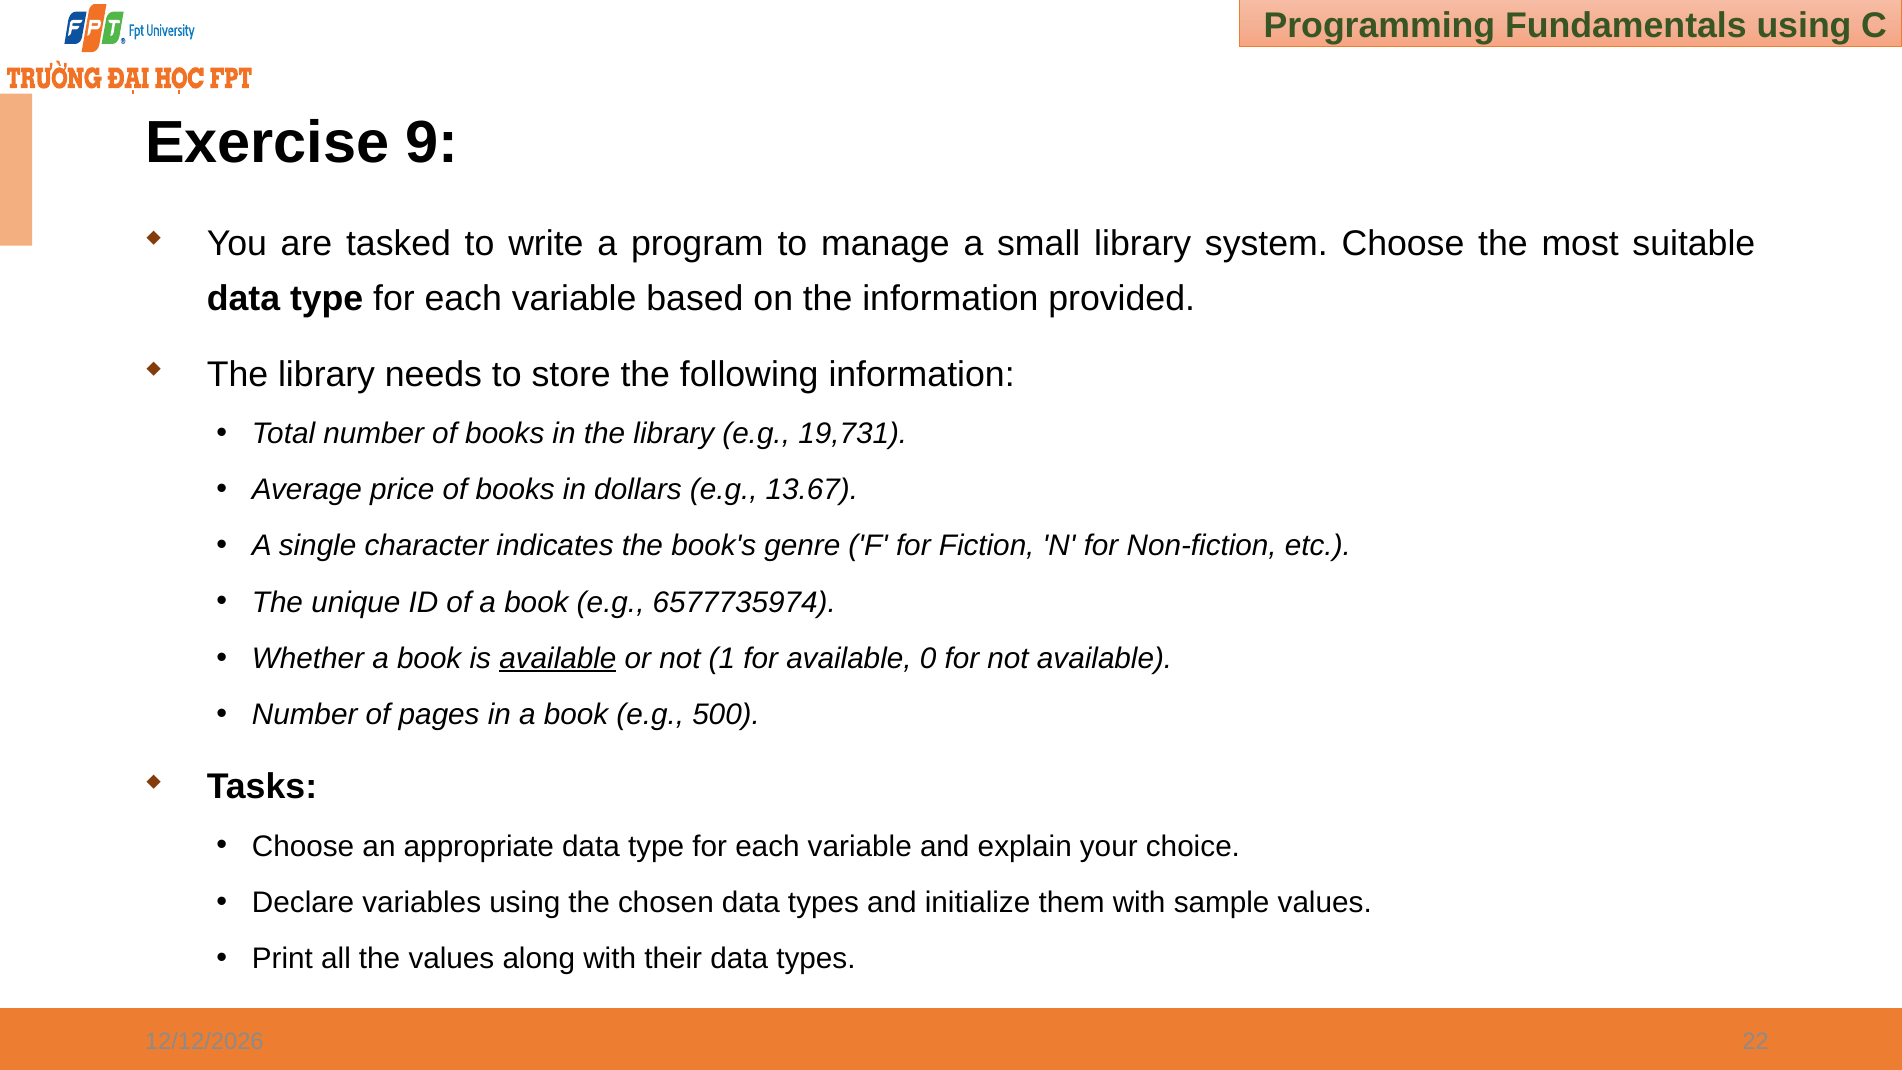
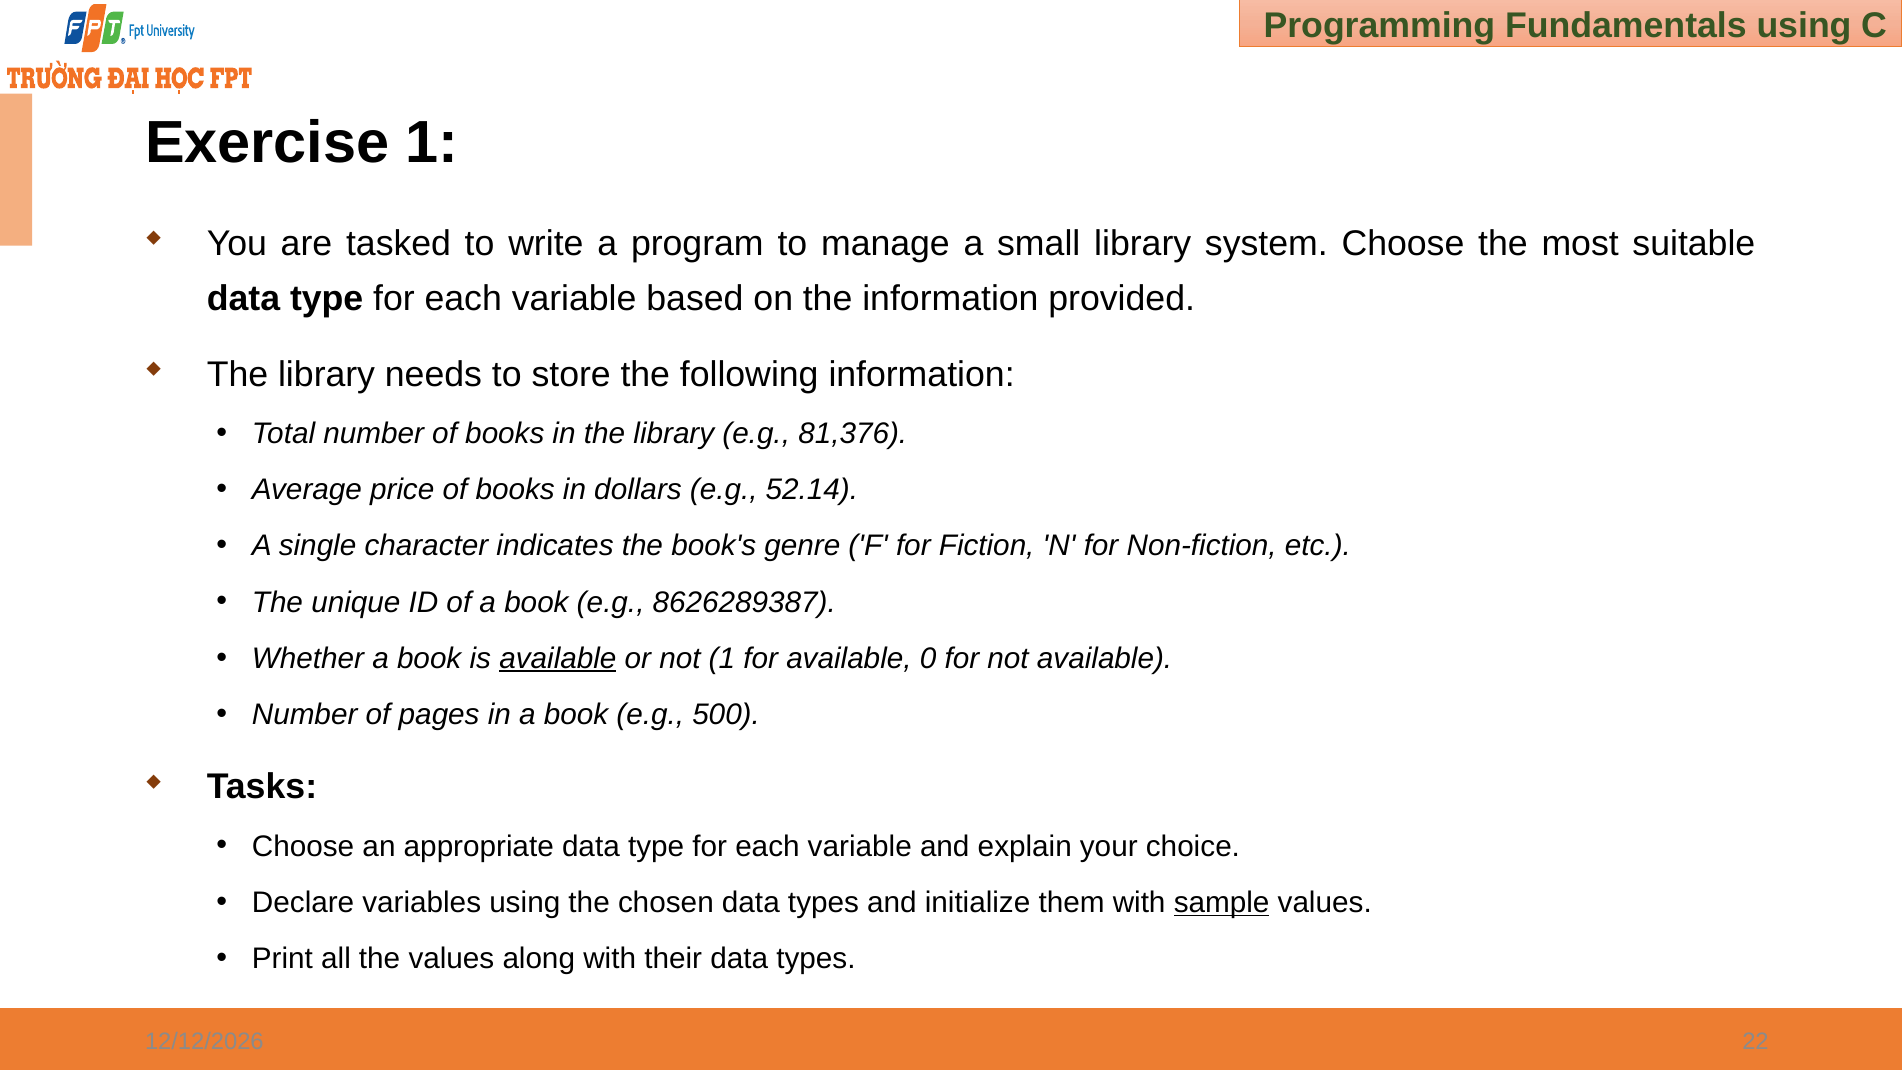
Exercise 9: 9 -> 1
19,731: 19,731 -> 81,376
13.67: 13.67 -> 52.14
6577735974: 6577735974 -> 8626289387
sample underline: none -> present
